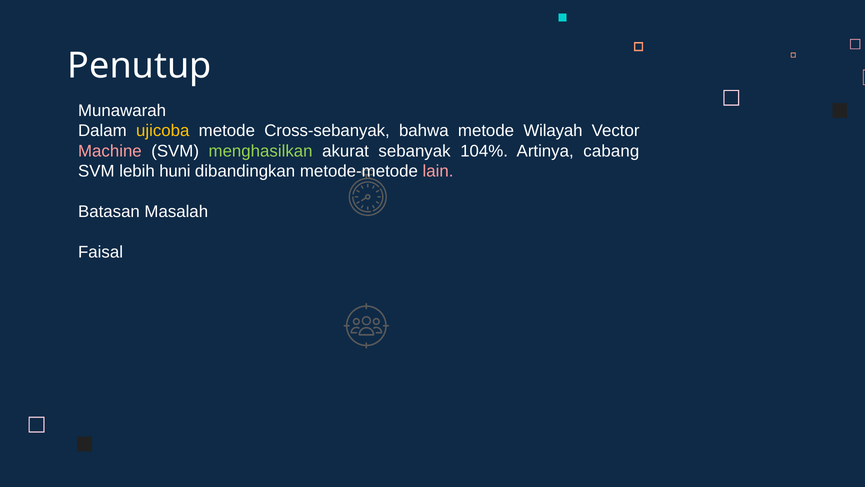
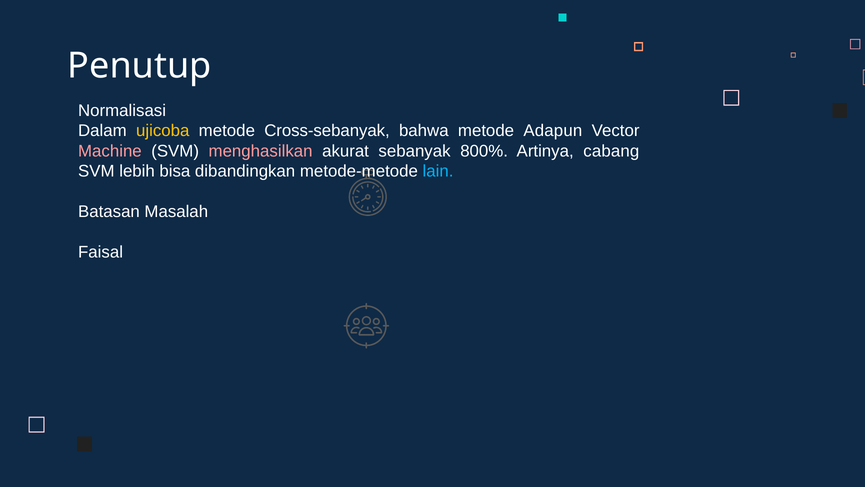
Munawarah: Munawarah -> Normalisasi
Wilayah: Wilayah -> Adapun
menghasilkan colour: light green -> pink
104%: 104% -> 800%
huni: huni -> bisa
lain colour: pink -> light blue
